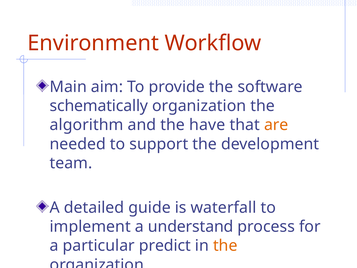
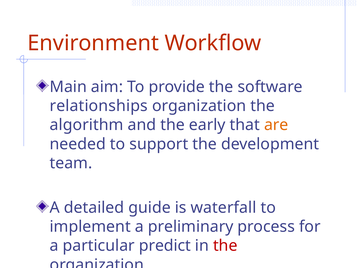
schematically: schematically -> relationships
have: have -> early
understand: understand -> preliminary
the at (225, 246) colour: orange -> red
